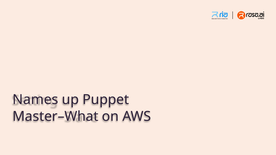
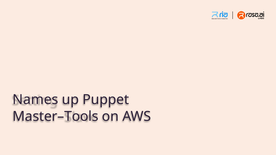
Master–What: Master–What -> Master–Tools
